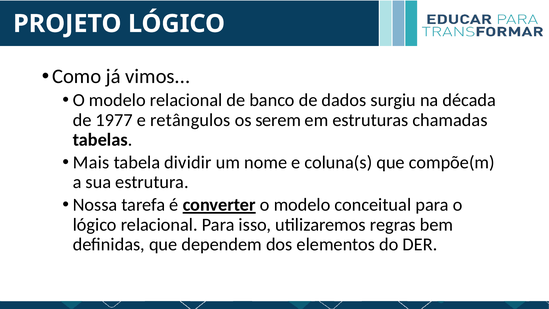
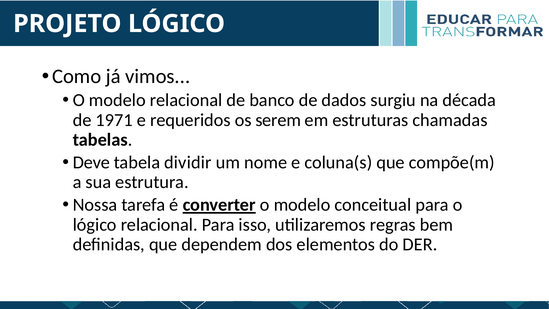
1977: 1977 -> 1971
retângulos: retângulos -> requeridos
Mais: Mais -> Deve
